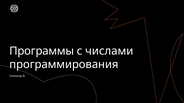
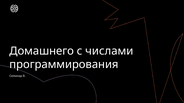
Программы: Программы -> Домашнего
